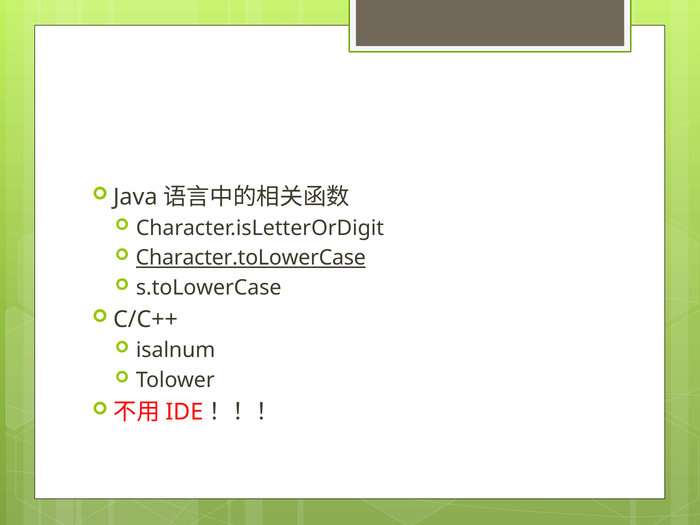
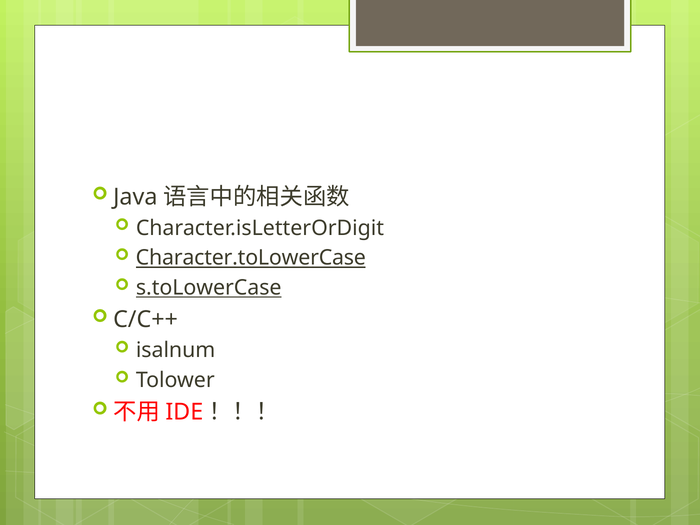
s.toLowerCase underline: none -> present
